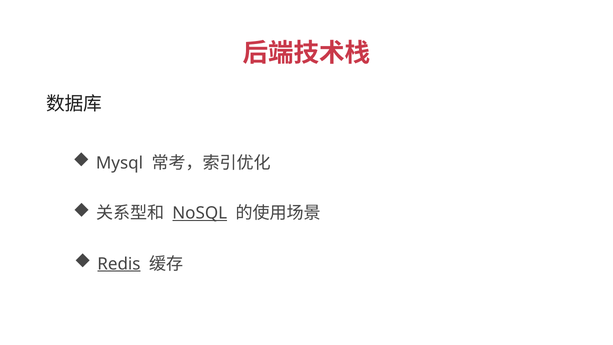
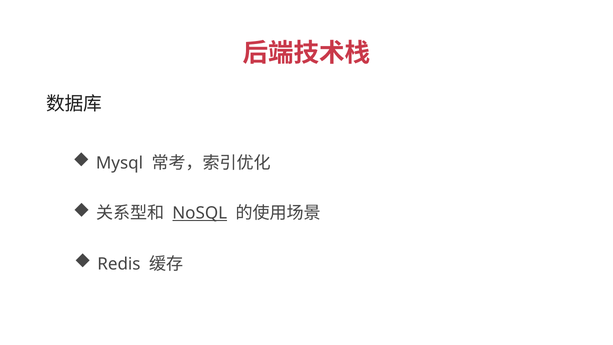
Redis underline: present -> none
